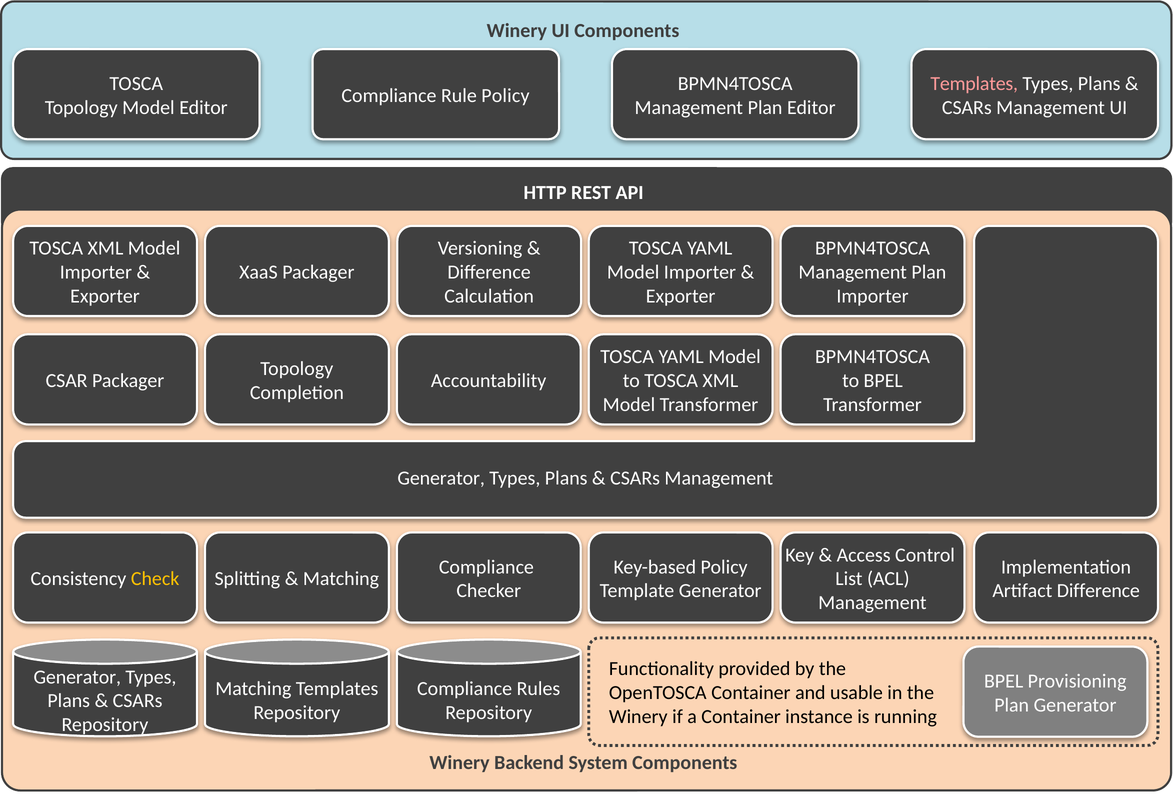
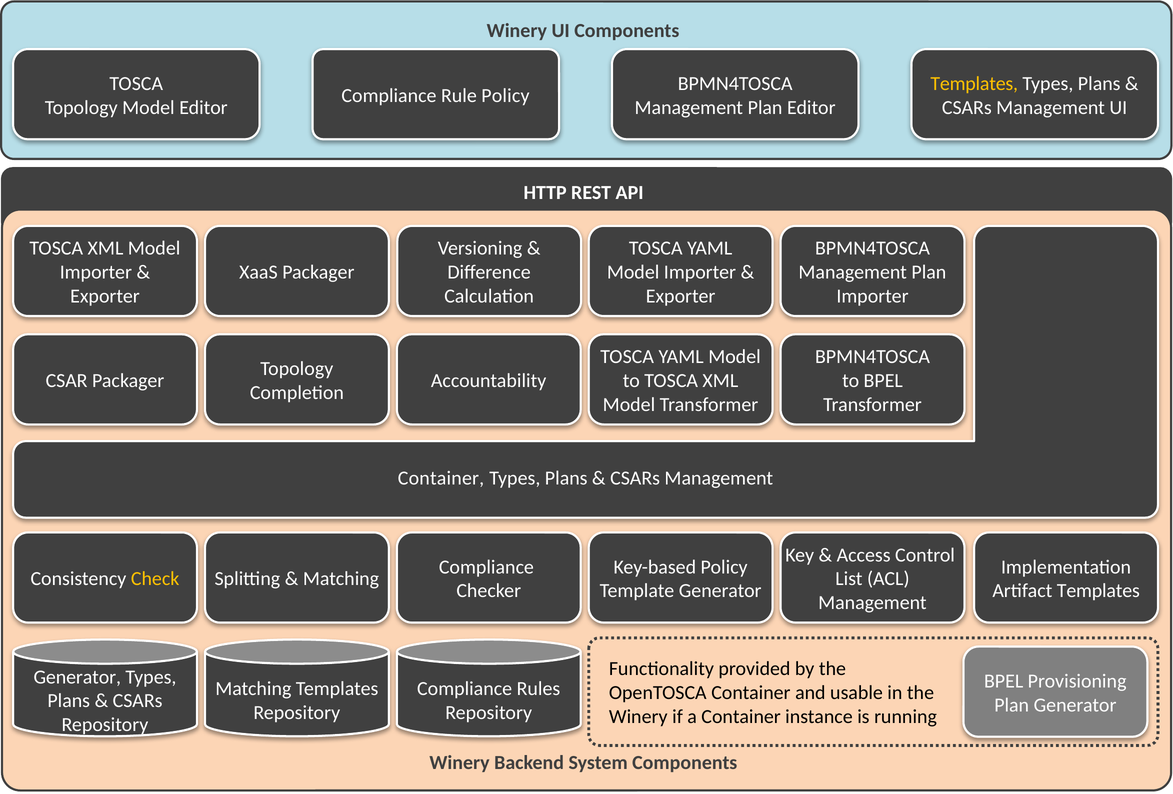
Templates at (974, 84) colour: pink -> yellow
Generator at (441, 478): Generator -> Container
Artifact Difference: Difference -> Templates
